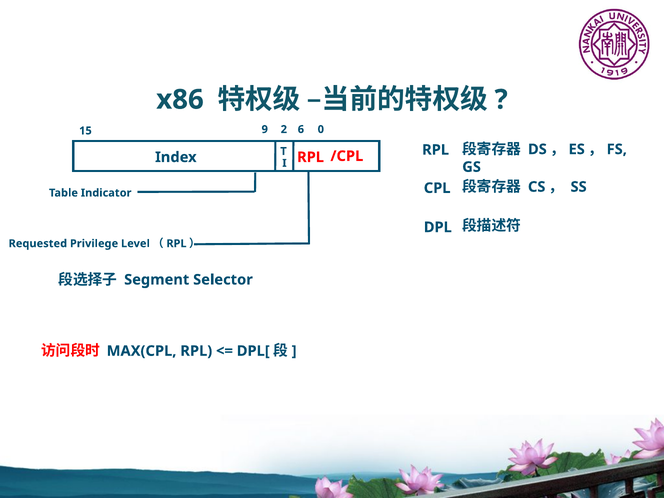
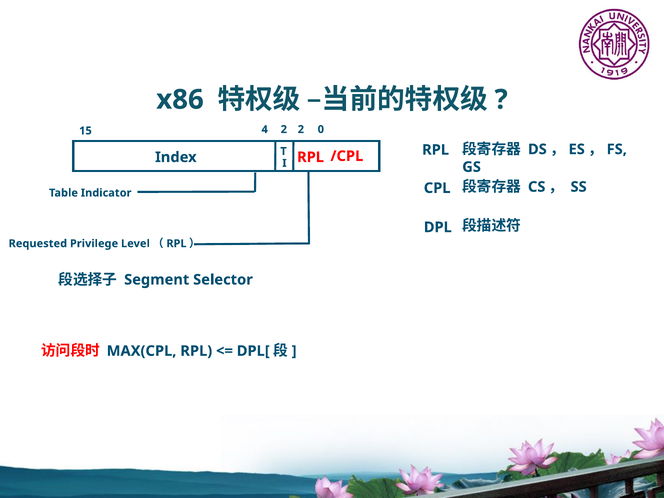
9: 9 -> 4
2 6: 6 -> 2
